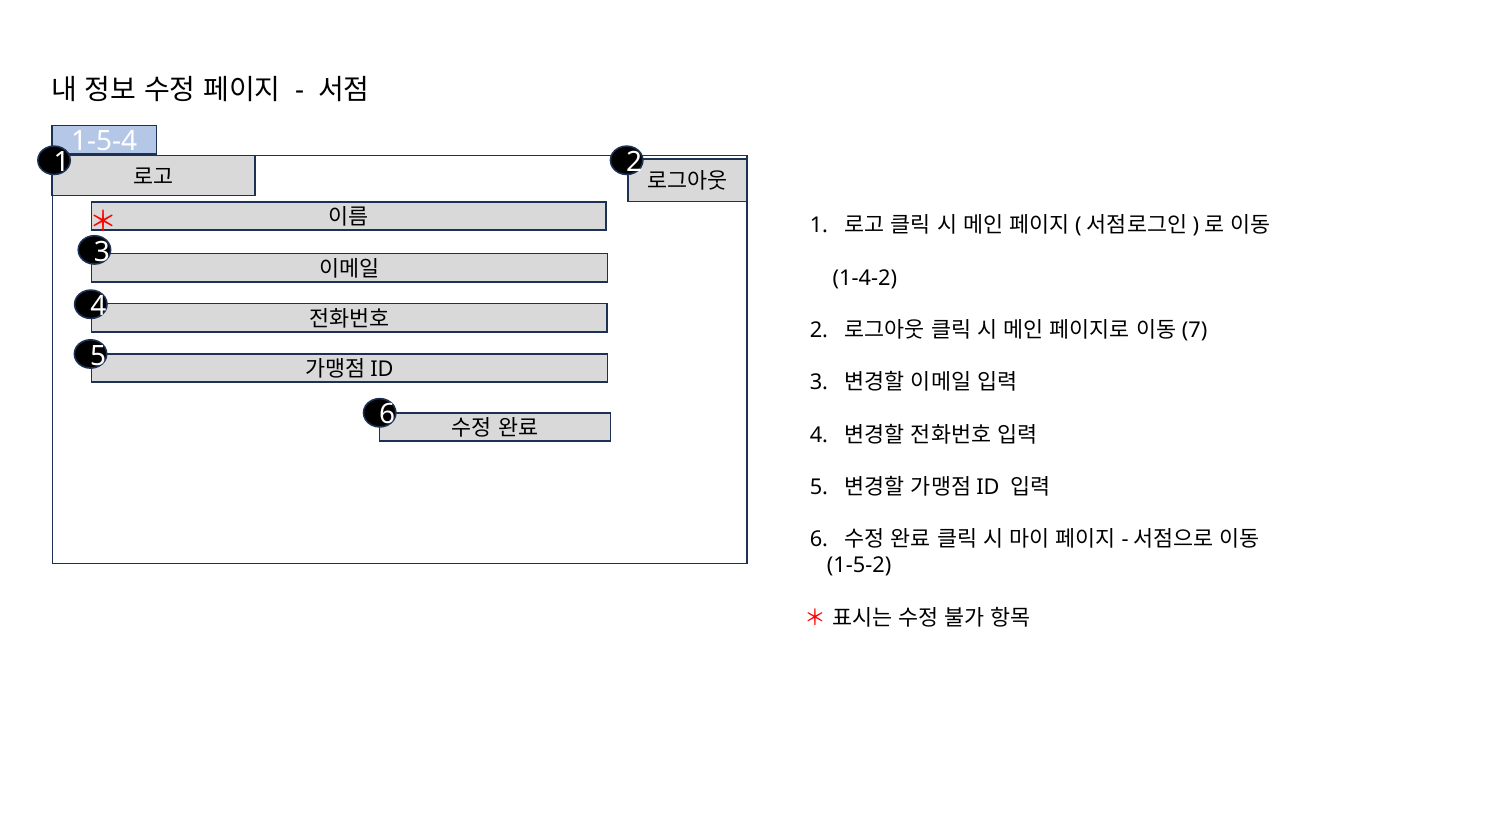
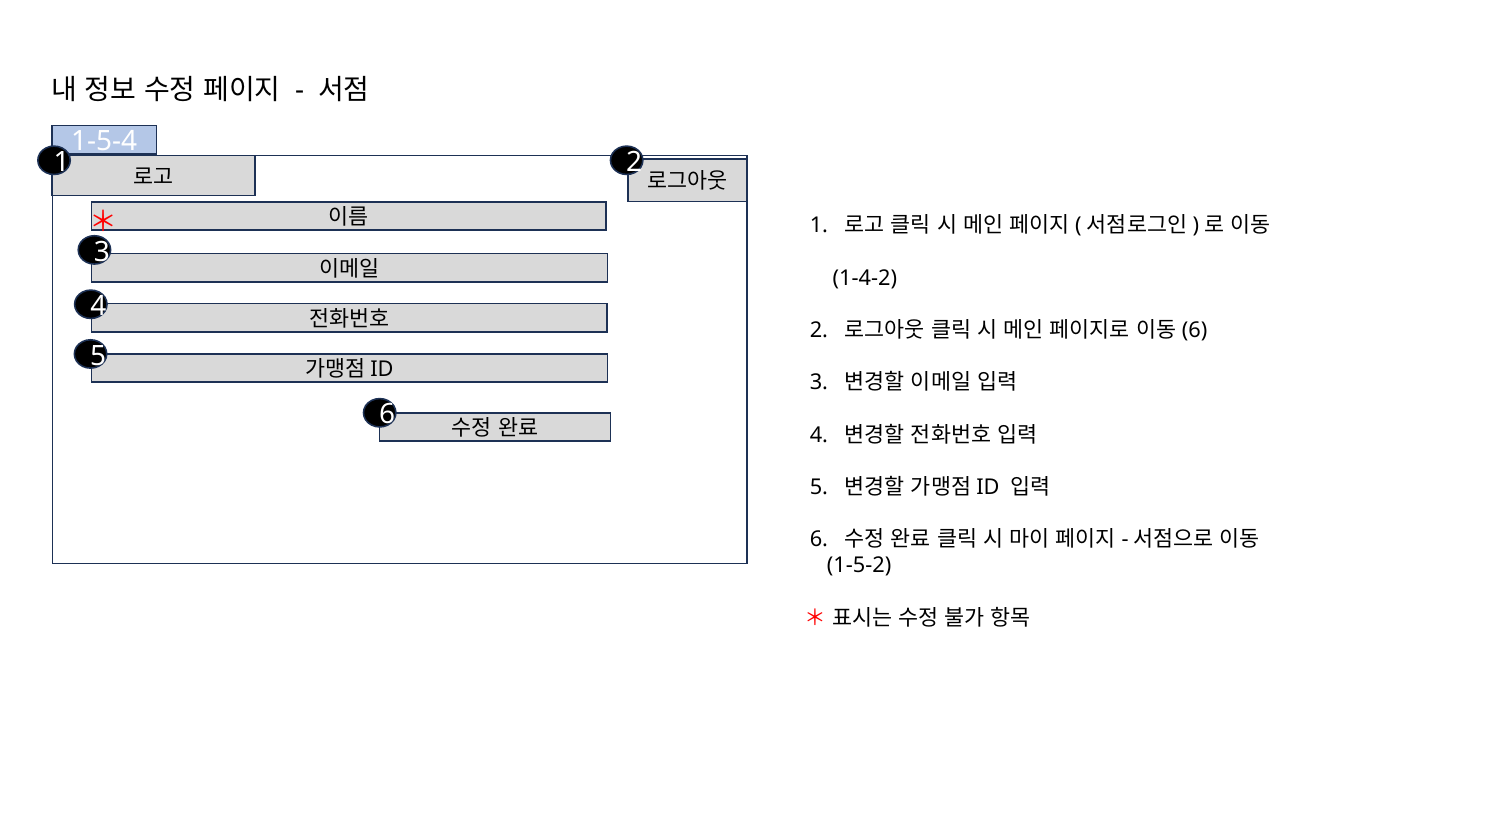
7 at (1195, 330): 7 -> 6
